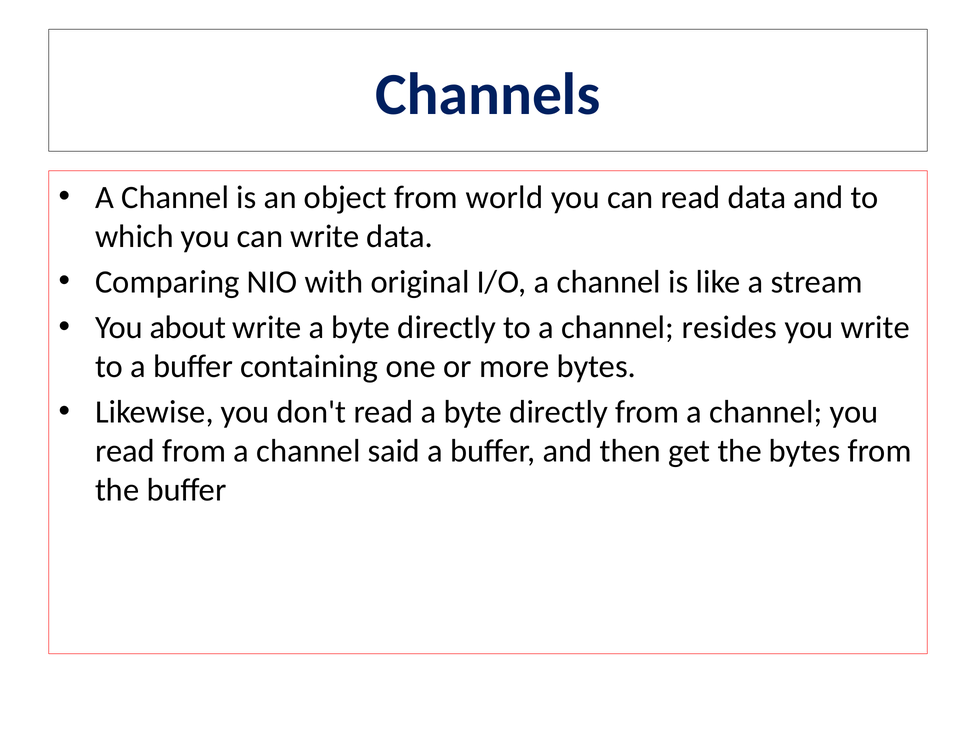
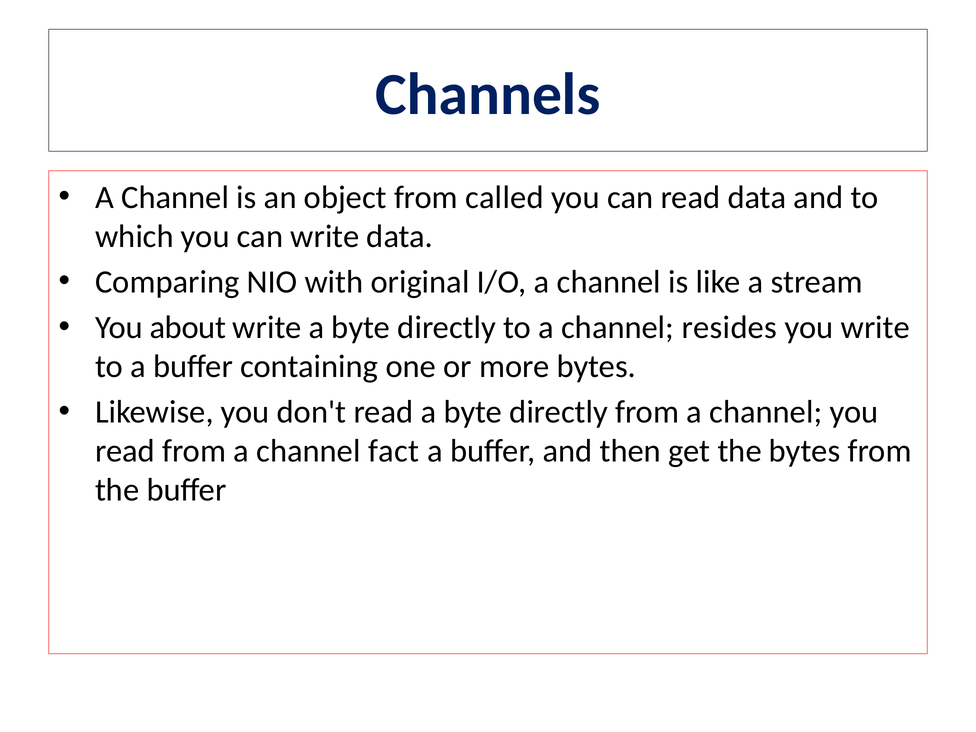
world: world -> called
said: said -> fact
